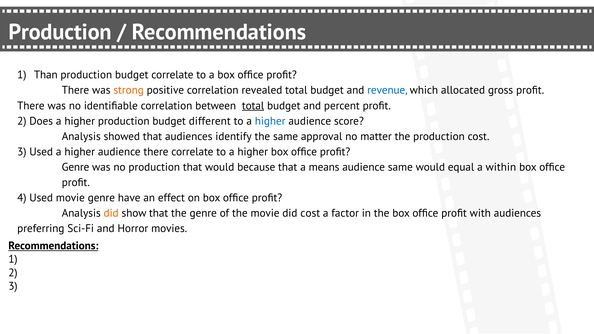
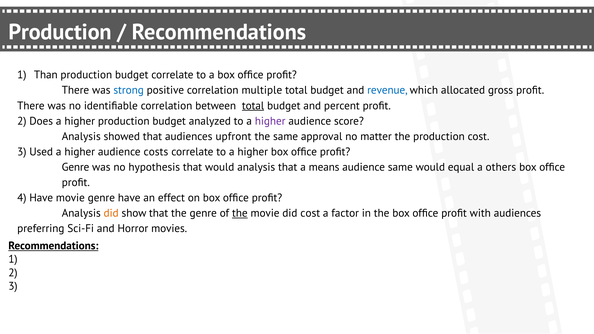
strong colour: orange -> blue
revealed: revealed -> multiple
different: different -> analyzed
higher at (270, 121) colour: blue -> purple
identify: identify -> upfront
audience there: there -> costs
no production: production -> hypothesis
would because: because -> analysis
within: within -> others
4 Used: Used -> Have
the at (240, 213) underline: none -> present
